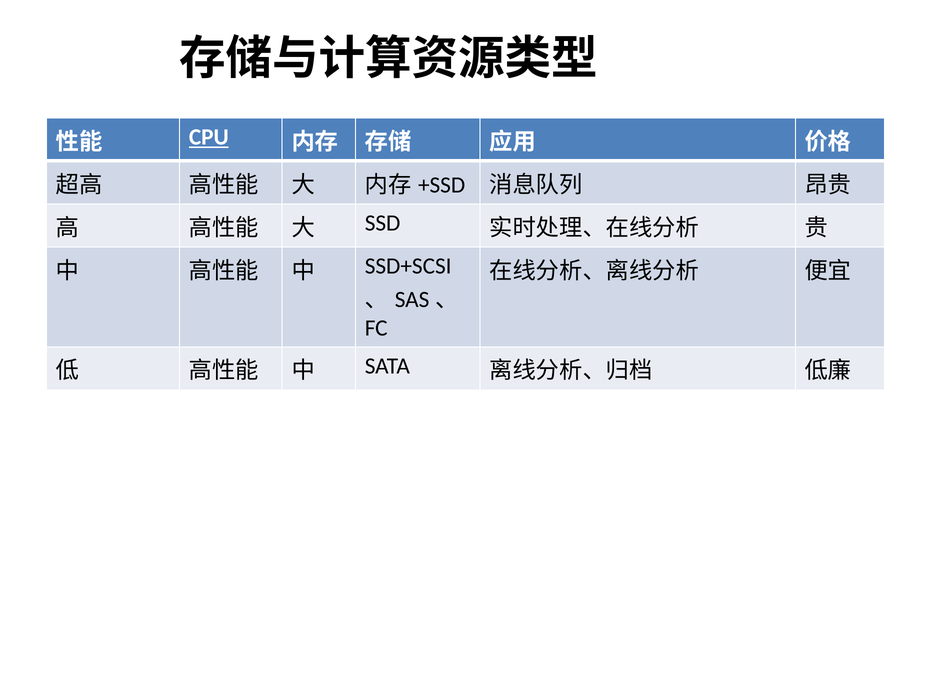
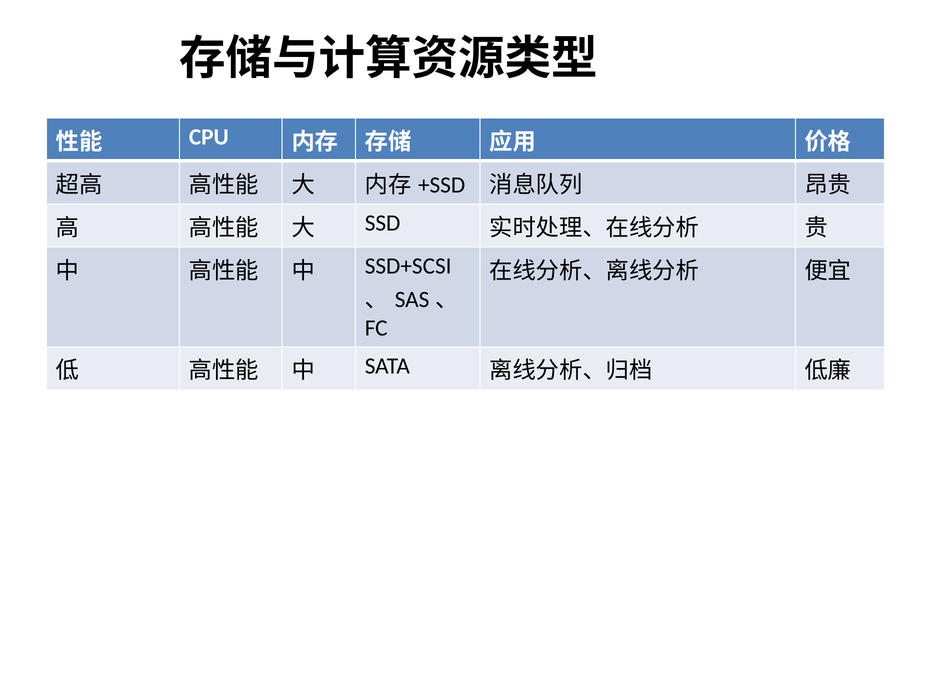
CPU underline: present -> none
